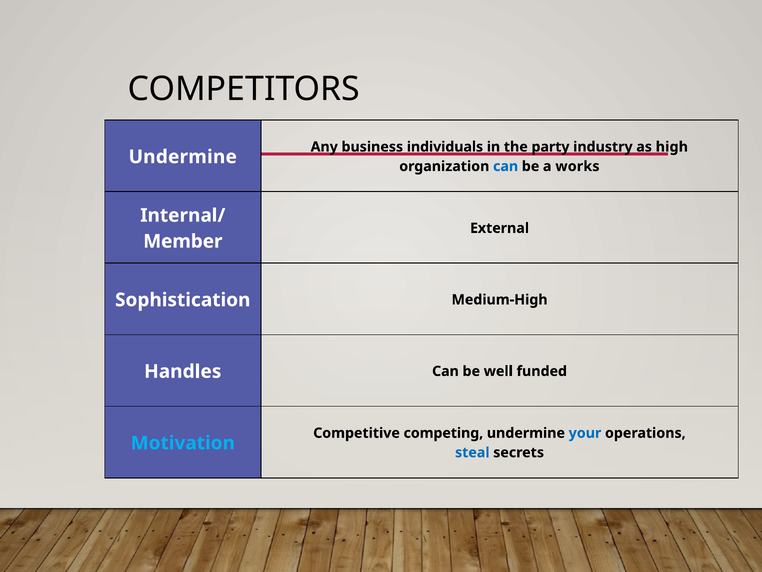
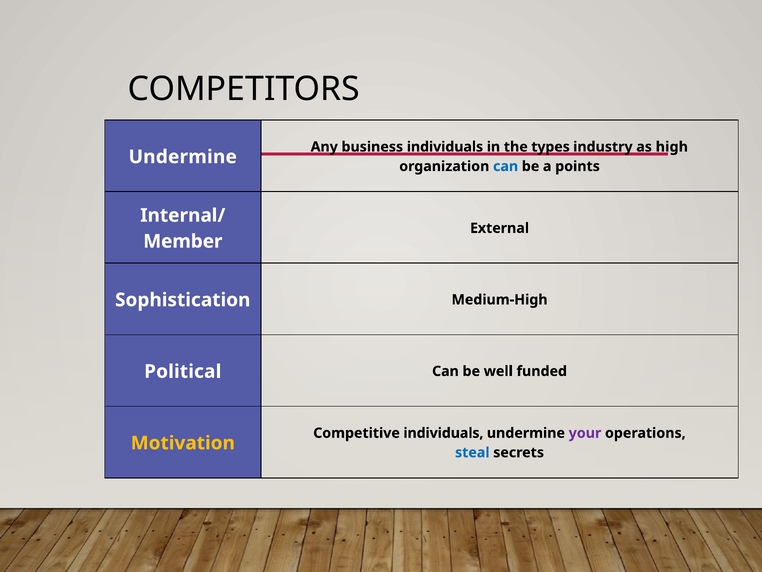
party: party -> types
works: works -> points
Handles: Handles -> Political
Competitive competing: competing -> individuals
your colour: blue -> purple
Motivation colour: light blue -> yellow
